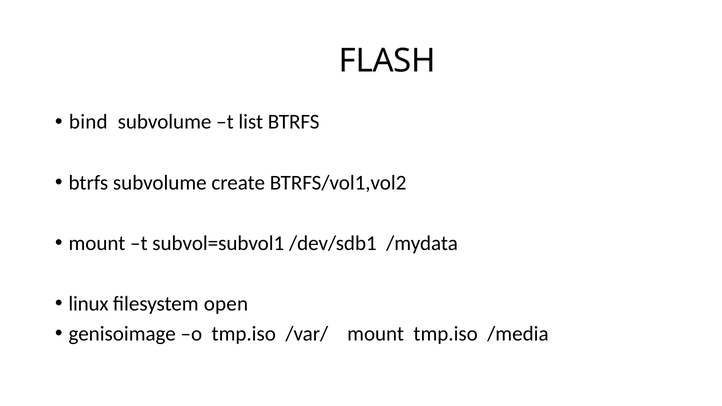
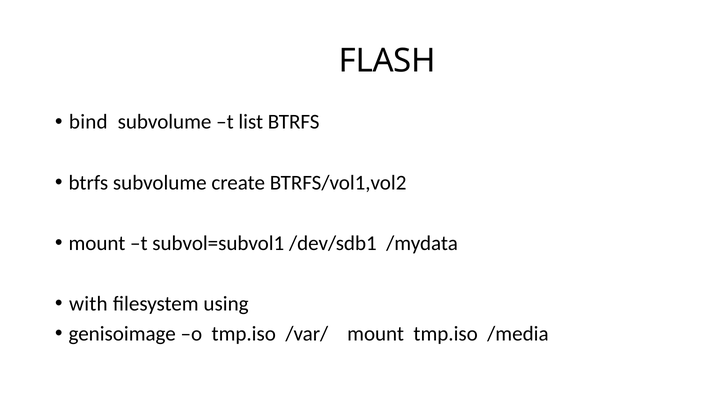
linux: linux -> with
open: open -> using
